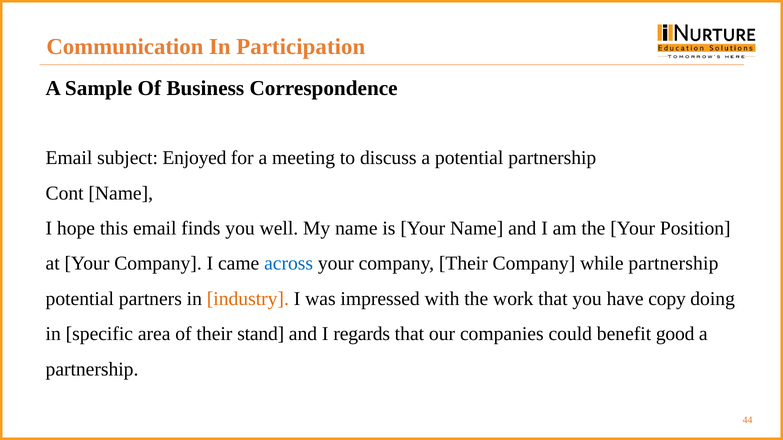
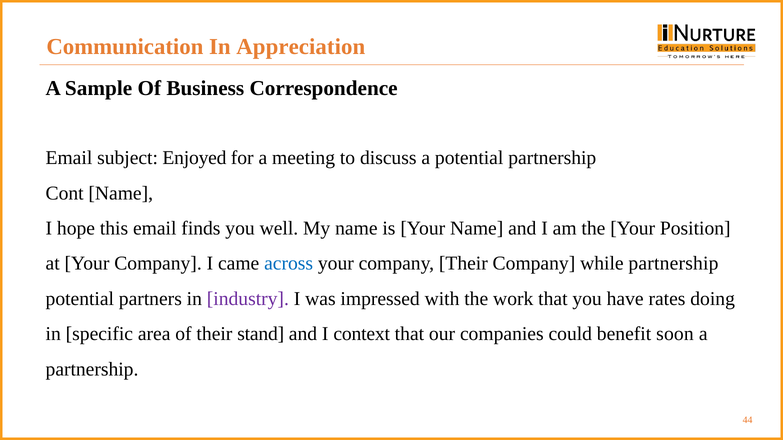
Participation: Participation -> Appreciation
industry colour: orange -> purple
copy: copy -> rates
regards: regards -> context
good: good -> soon
